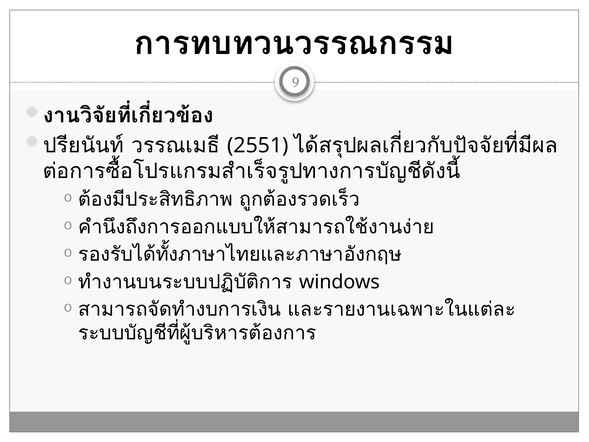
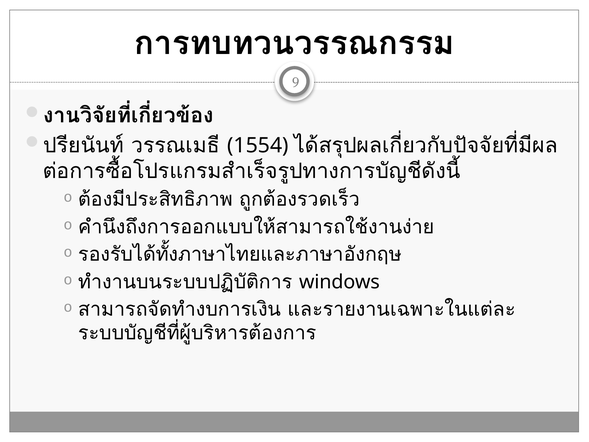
2551: 2551 -> 1554
